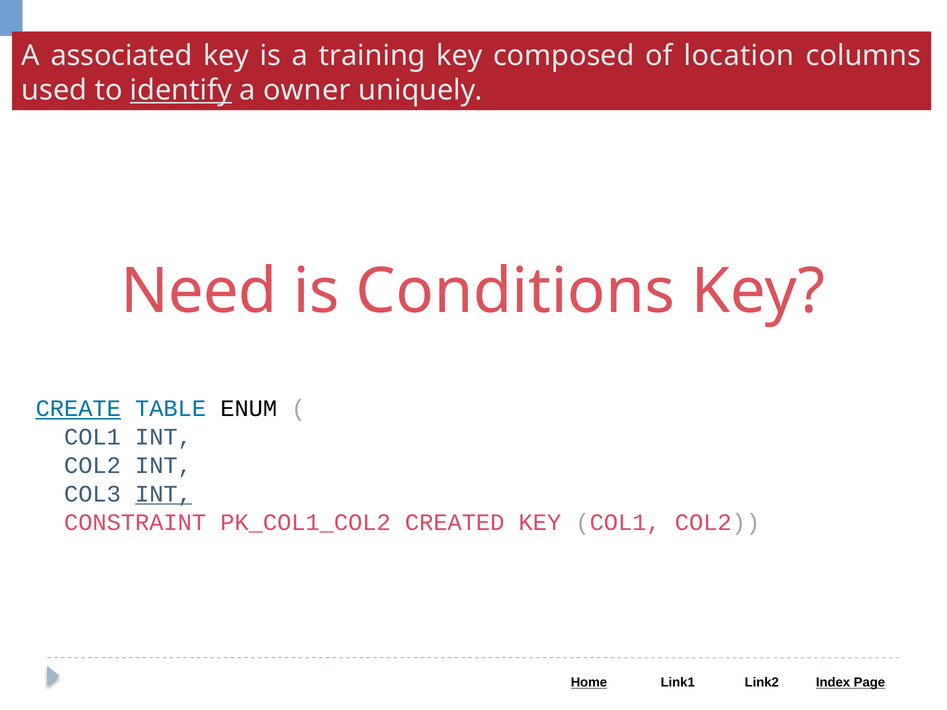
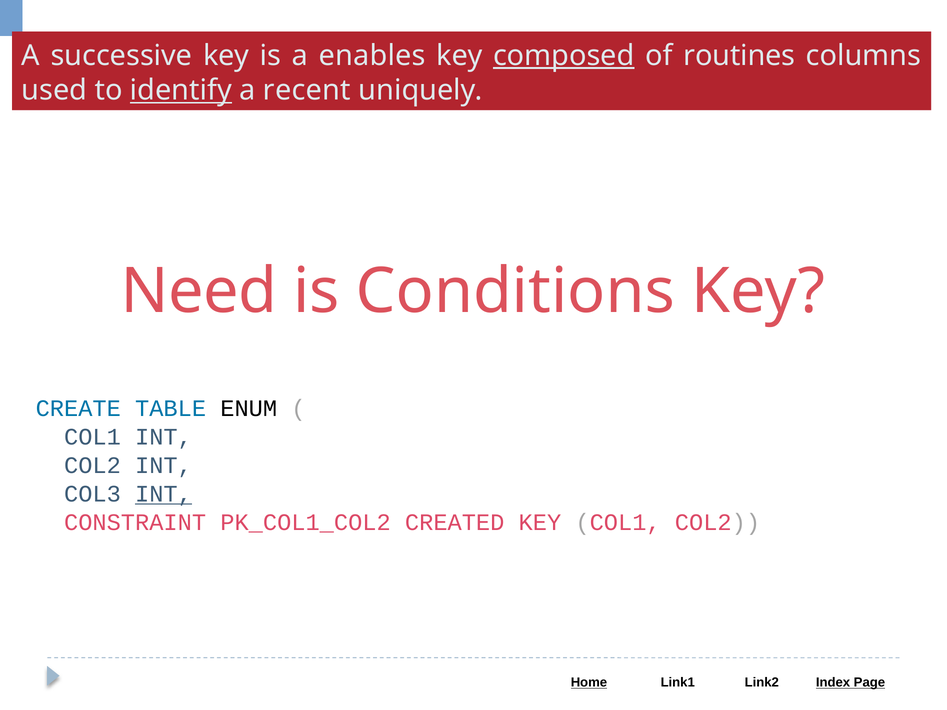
associated: associated -> successive
training: training -> enables
composed underline: none -> present
location: location -> routines
owner: owner -> recent
CREATE underline: present -> none
